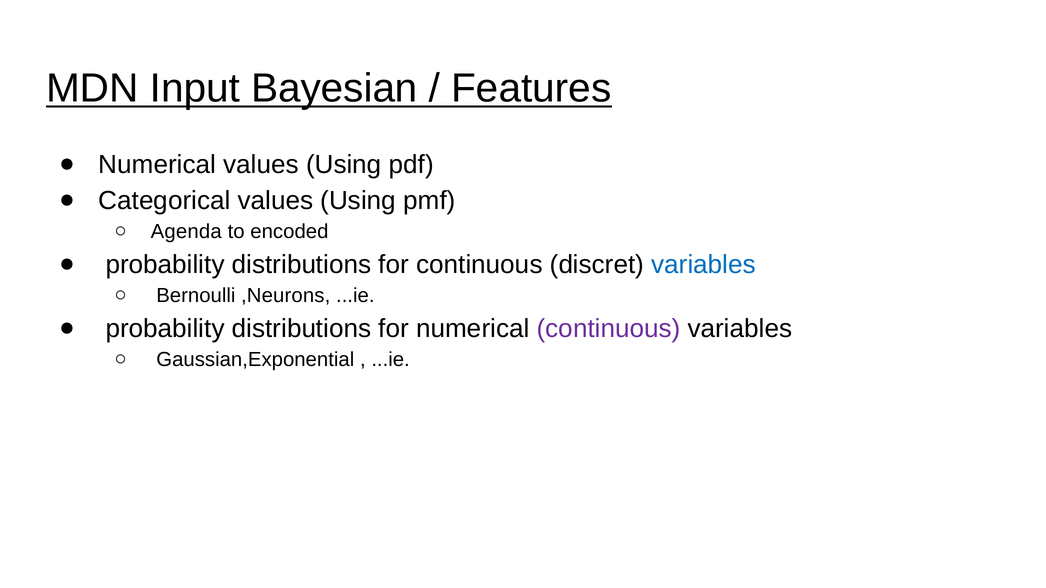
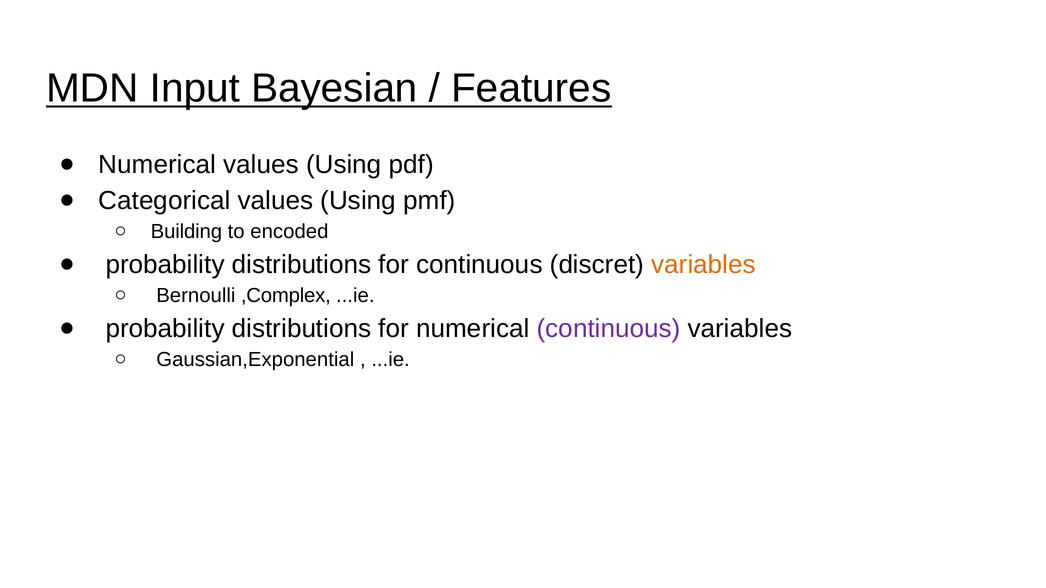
Agenda: Agenda -> Building
variables at (704, 265) colour: blue -> orange
,Neurons: ,Neurons -> ,Complex
